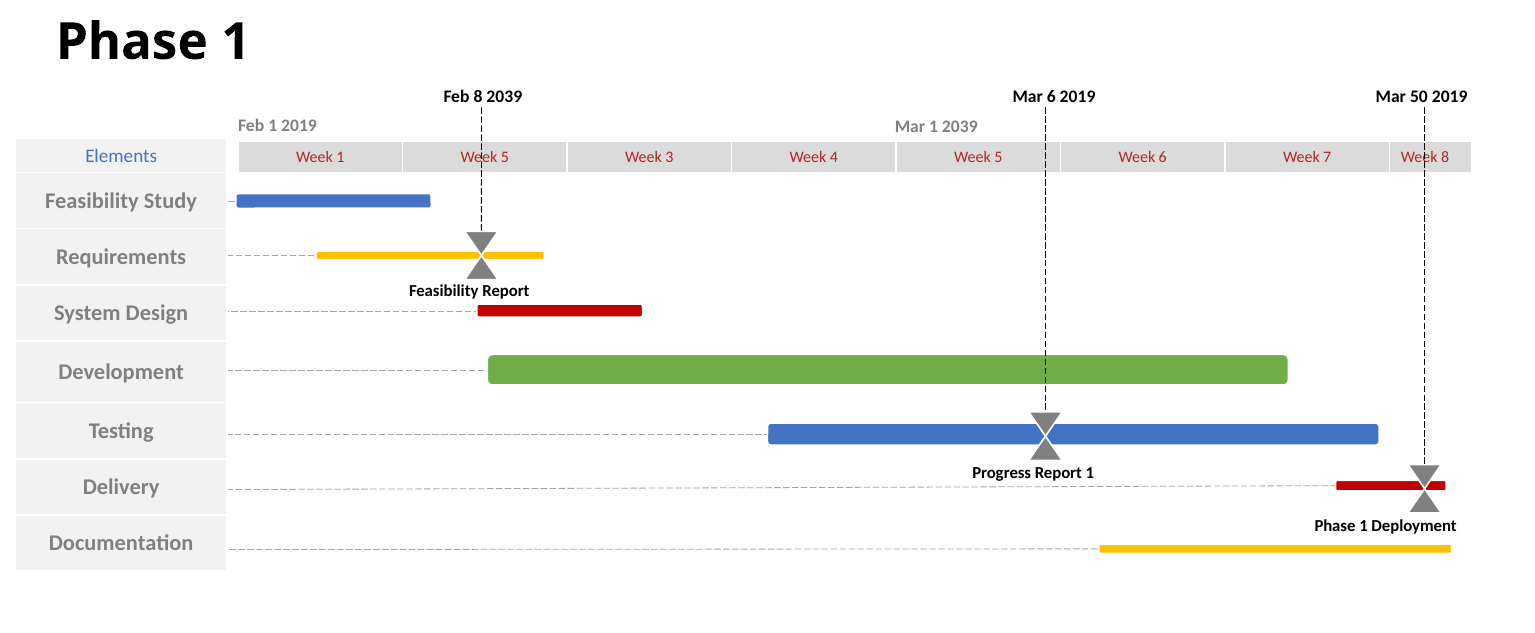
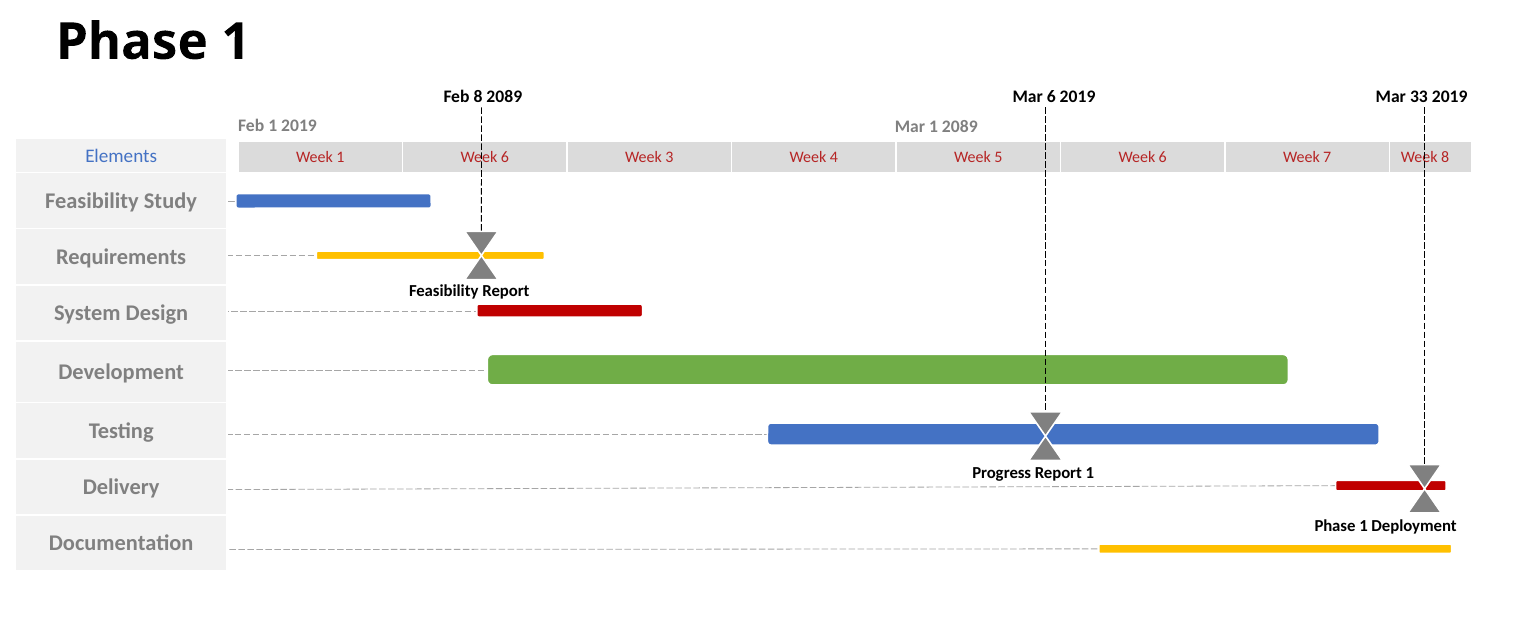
8 2039: 2039 -> 2089
50: 50 -> 33
1 2039: 2039 -> 2089
1 Week 5: 5 -> 6
